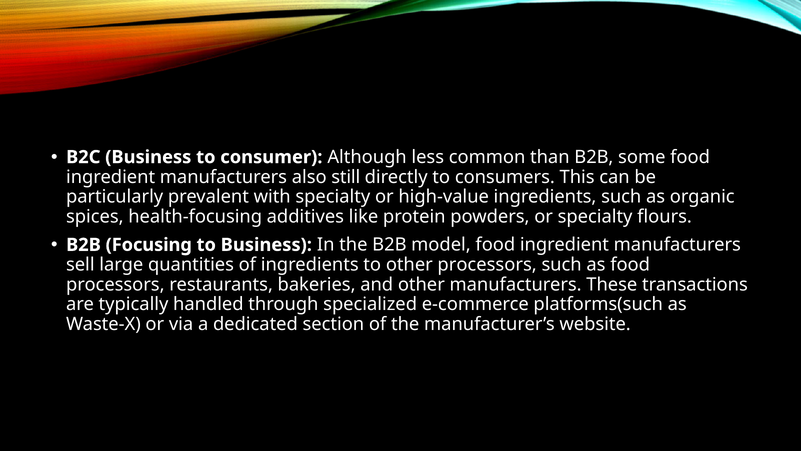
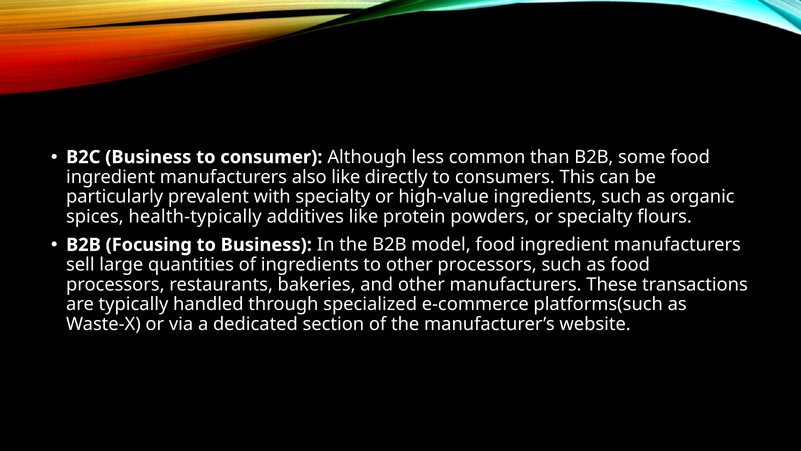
also still: still -> like
health-focusing: health-focusing -> health-typically
